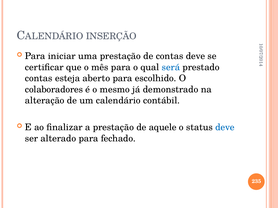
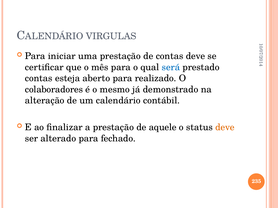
INSERÇÃO: INSERÇÃO -> VIRGULAS
escolhido: escolhido -> realizado
deve at (225, 128) colour: blue -> orange
